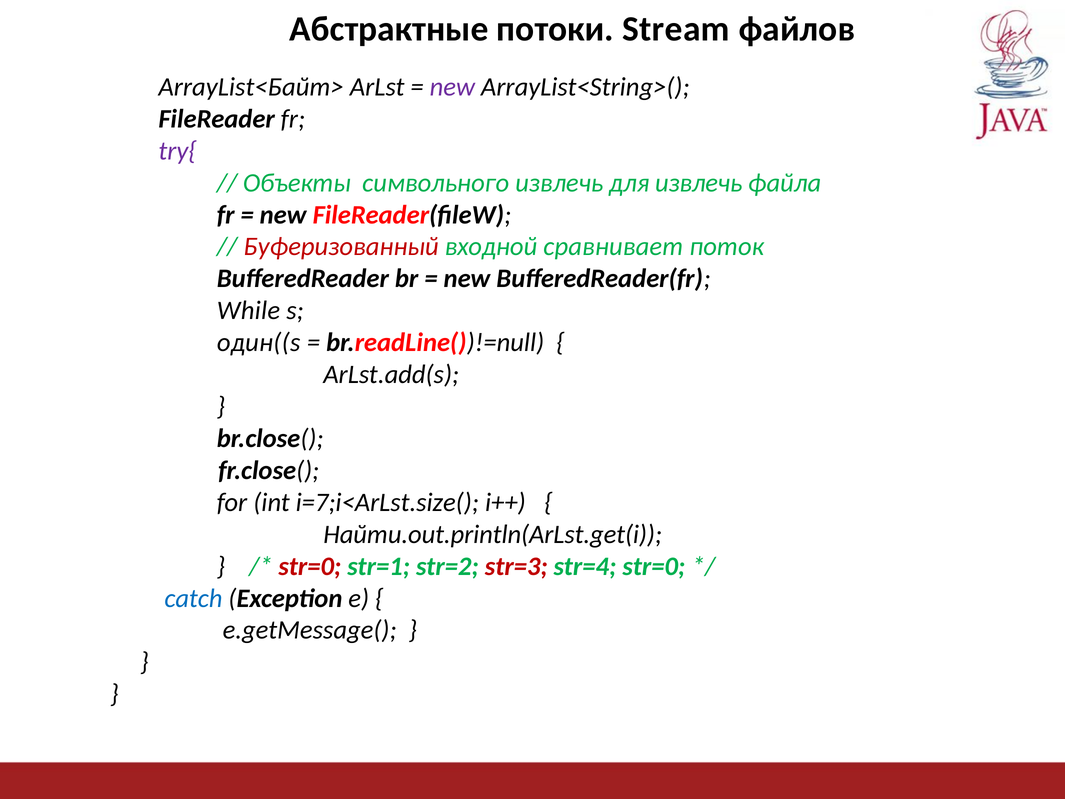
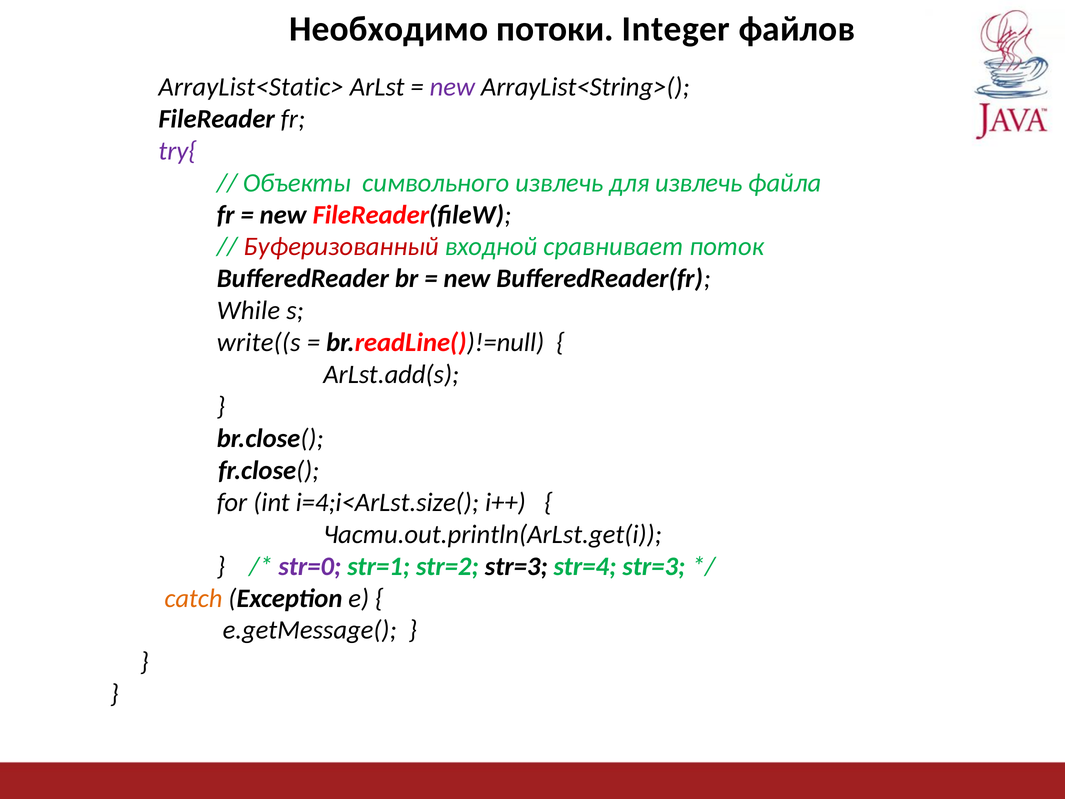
Абстрактные: Абстрактные -> Необходимо
Stream: Stream -> Integer
ArrayList<Байт>: ArrayList<Байт> -> ArrayList<Static>
один((s: один((s -> write((s
i=7;i<ArLst.size(: i=7;i<ArLst.size( -> i=4;i<ArLst.size(
Найти.out.println(ArLst.get(i: Найти.out.println(ArLst.get(i -> Части.out.println(ArLst.get(i
str=0 at (310, 566) colour: red -> purple
str=3 at (516, 566) colour: red -> black
str=4 str=0: str=0 -> str=3
catch colour: blue -> orange
